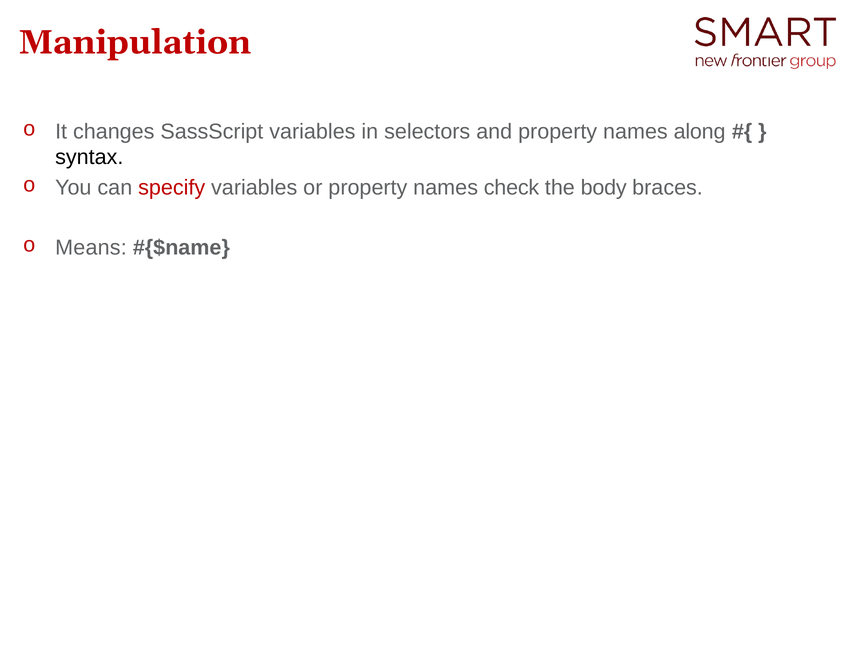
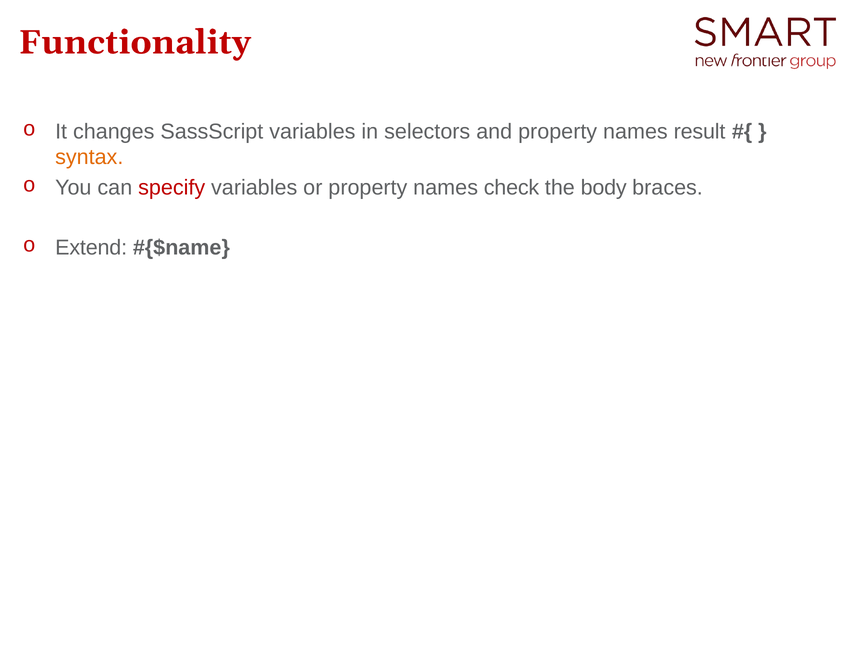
Manipulation: Manipulation -> Functionality
along: along -> result
syntax colour: black -> orange
Means: Means -> Extend
